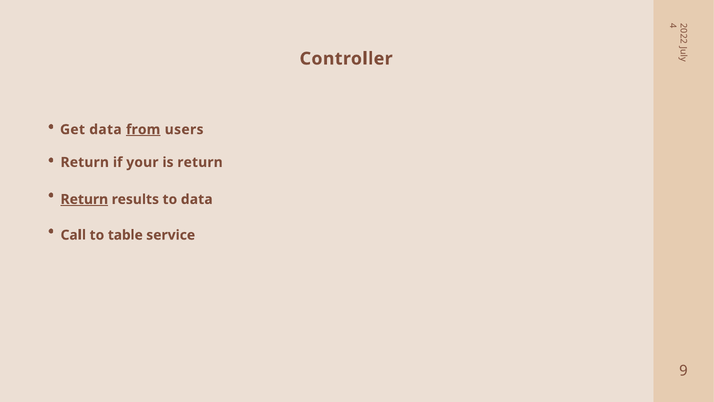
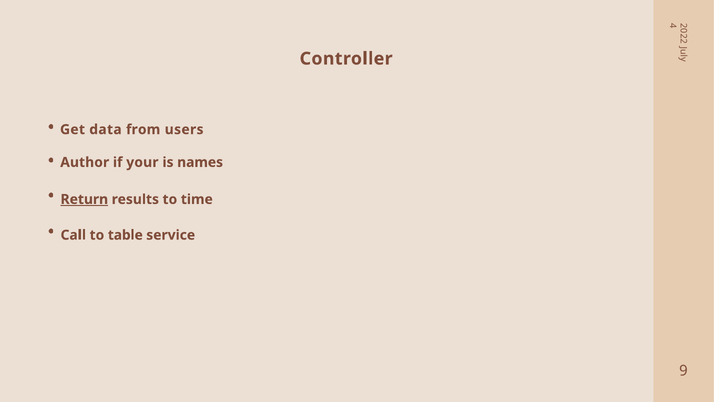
from underline: present -> none
Return at (85, 162): Return -> Author
is return: return -> names
to data: data -> time
